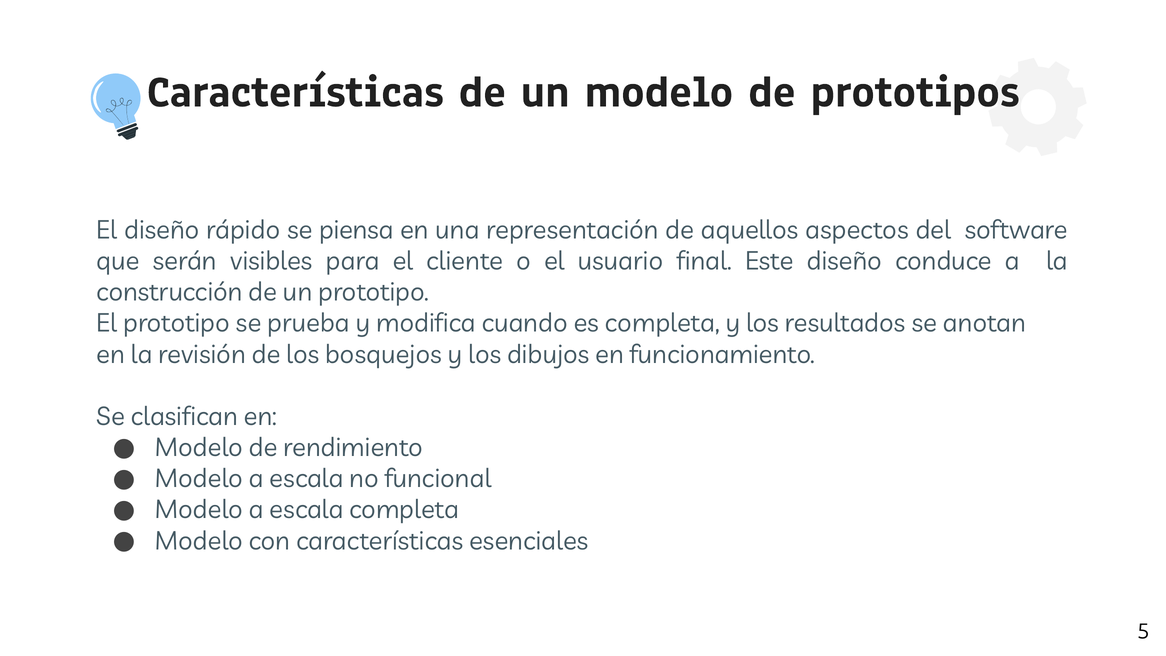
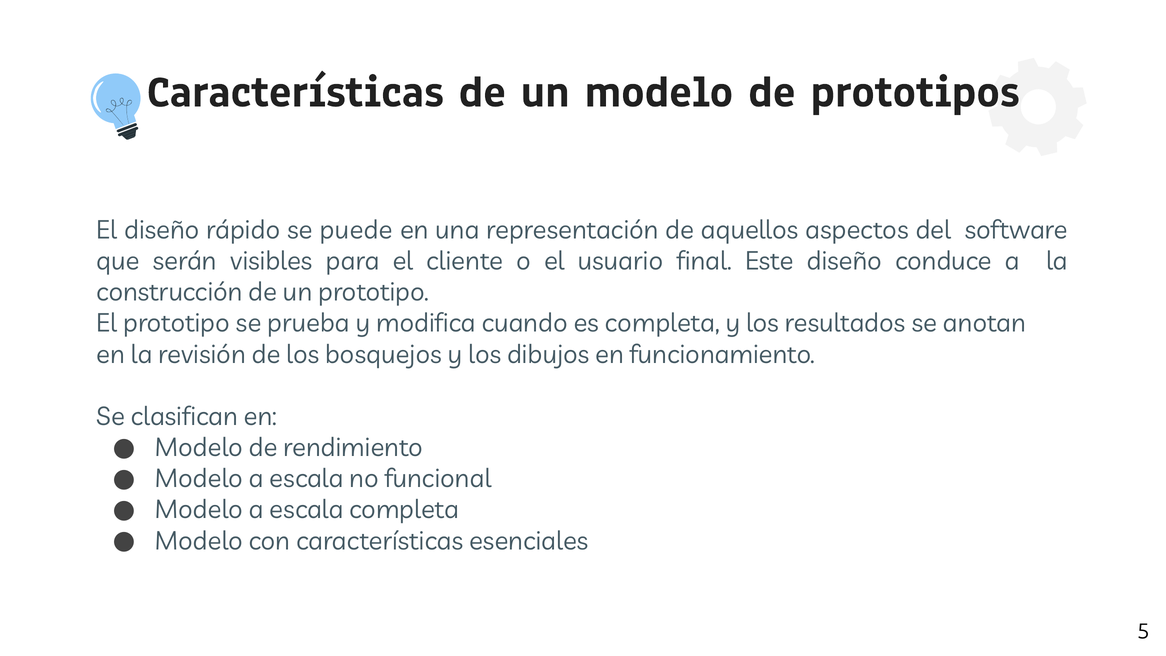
piensa: piensa -> puede
